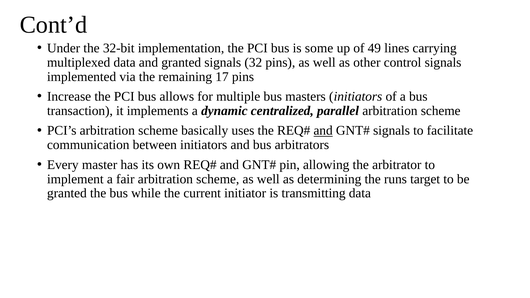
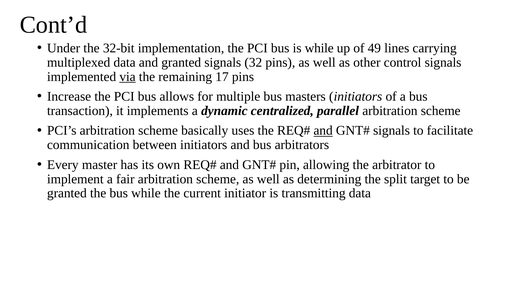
is some: some -> while
via underline: none -> present
runs: runs -> split
